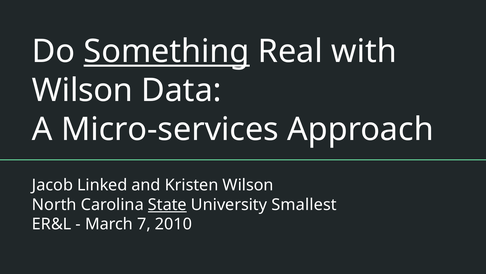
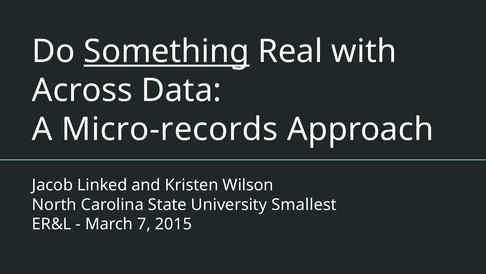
Wilson at (82, 90): Wilson -> Across
Micro-services: Micro-services -> Micro-records
State underline: present -> none
2010: 2010 -> 2015
